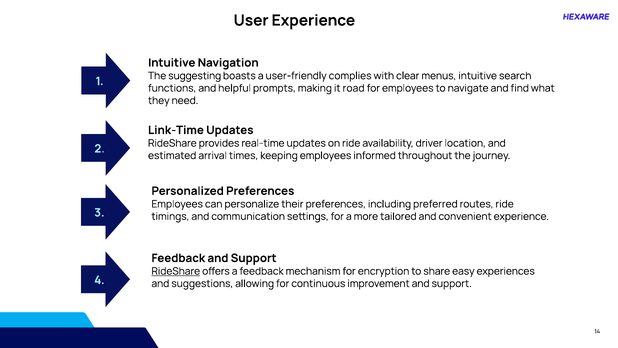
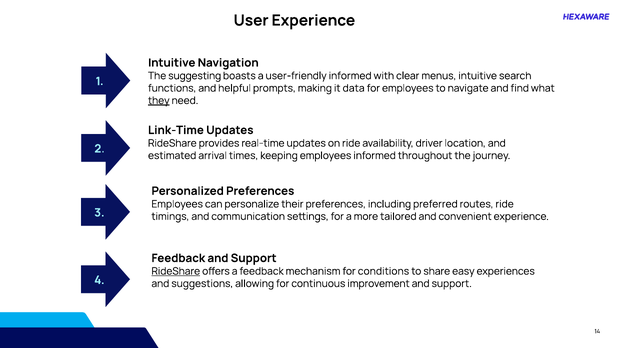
user-friendly complies: complies -> informed
road: road -> data
they underline: none -> present
encryption: encryption -> conditions
